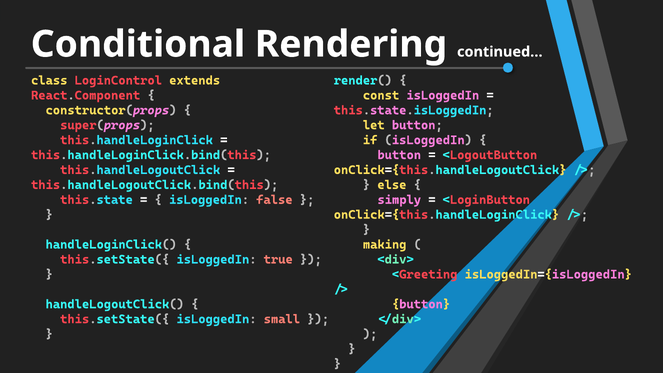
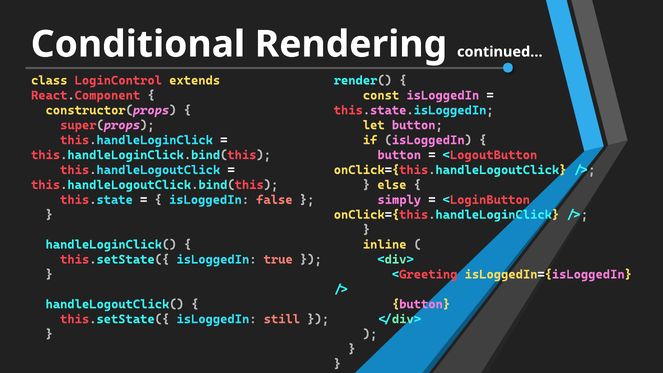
making: making -> inline
small: small -> still
